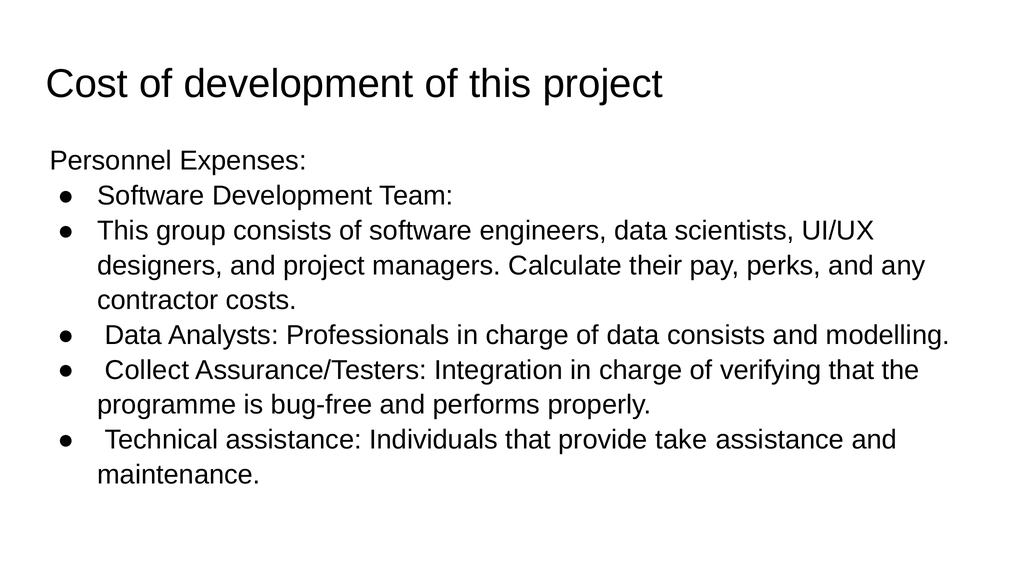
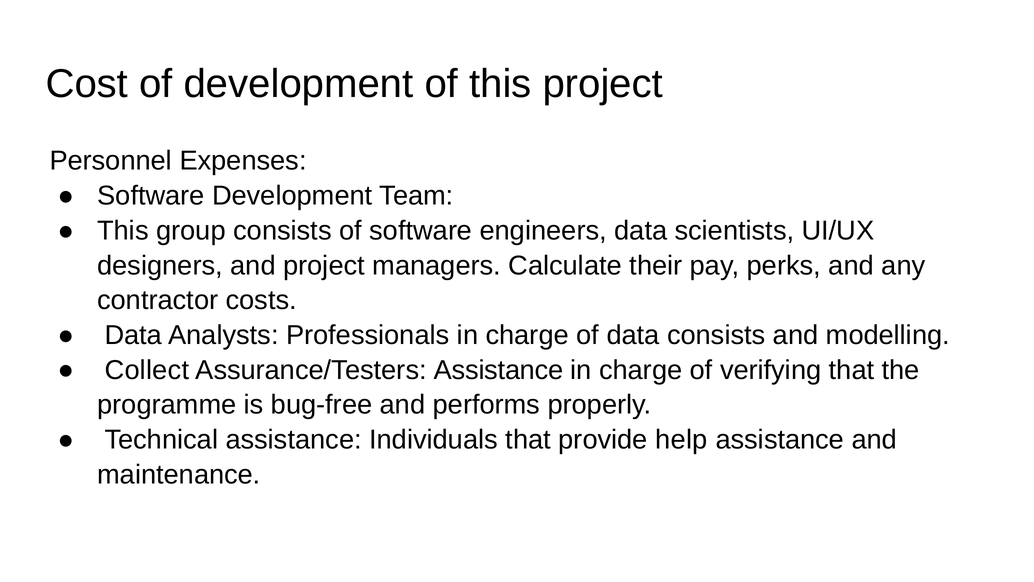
Assurance/Testers Integration: Integration -> Assistance
take: take -> help
